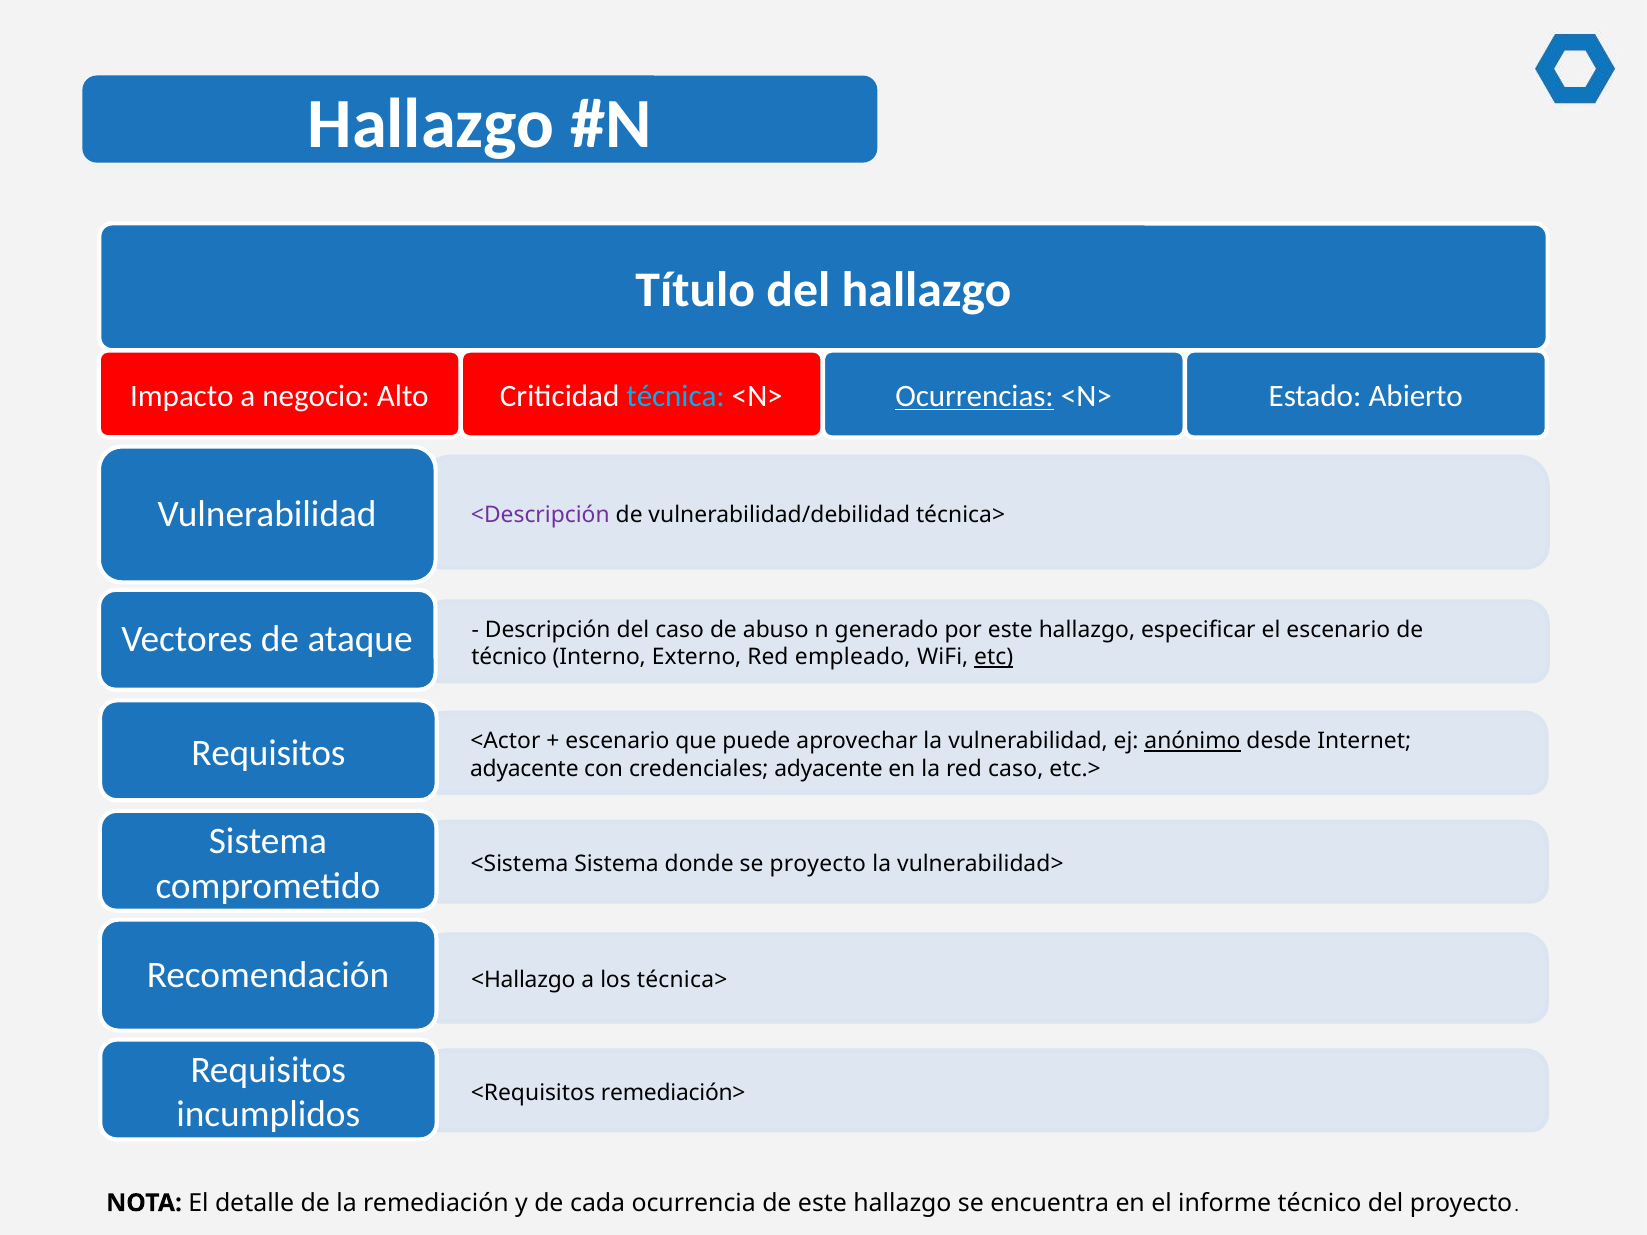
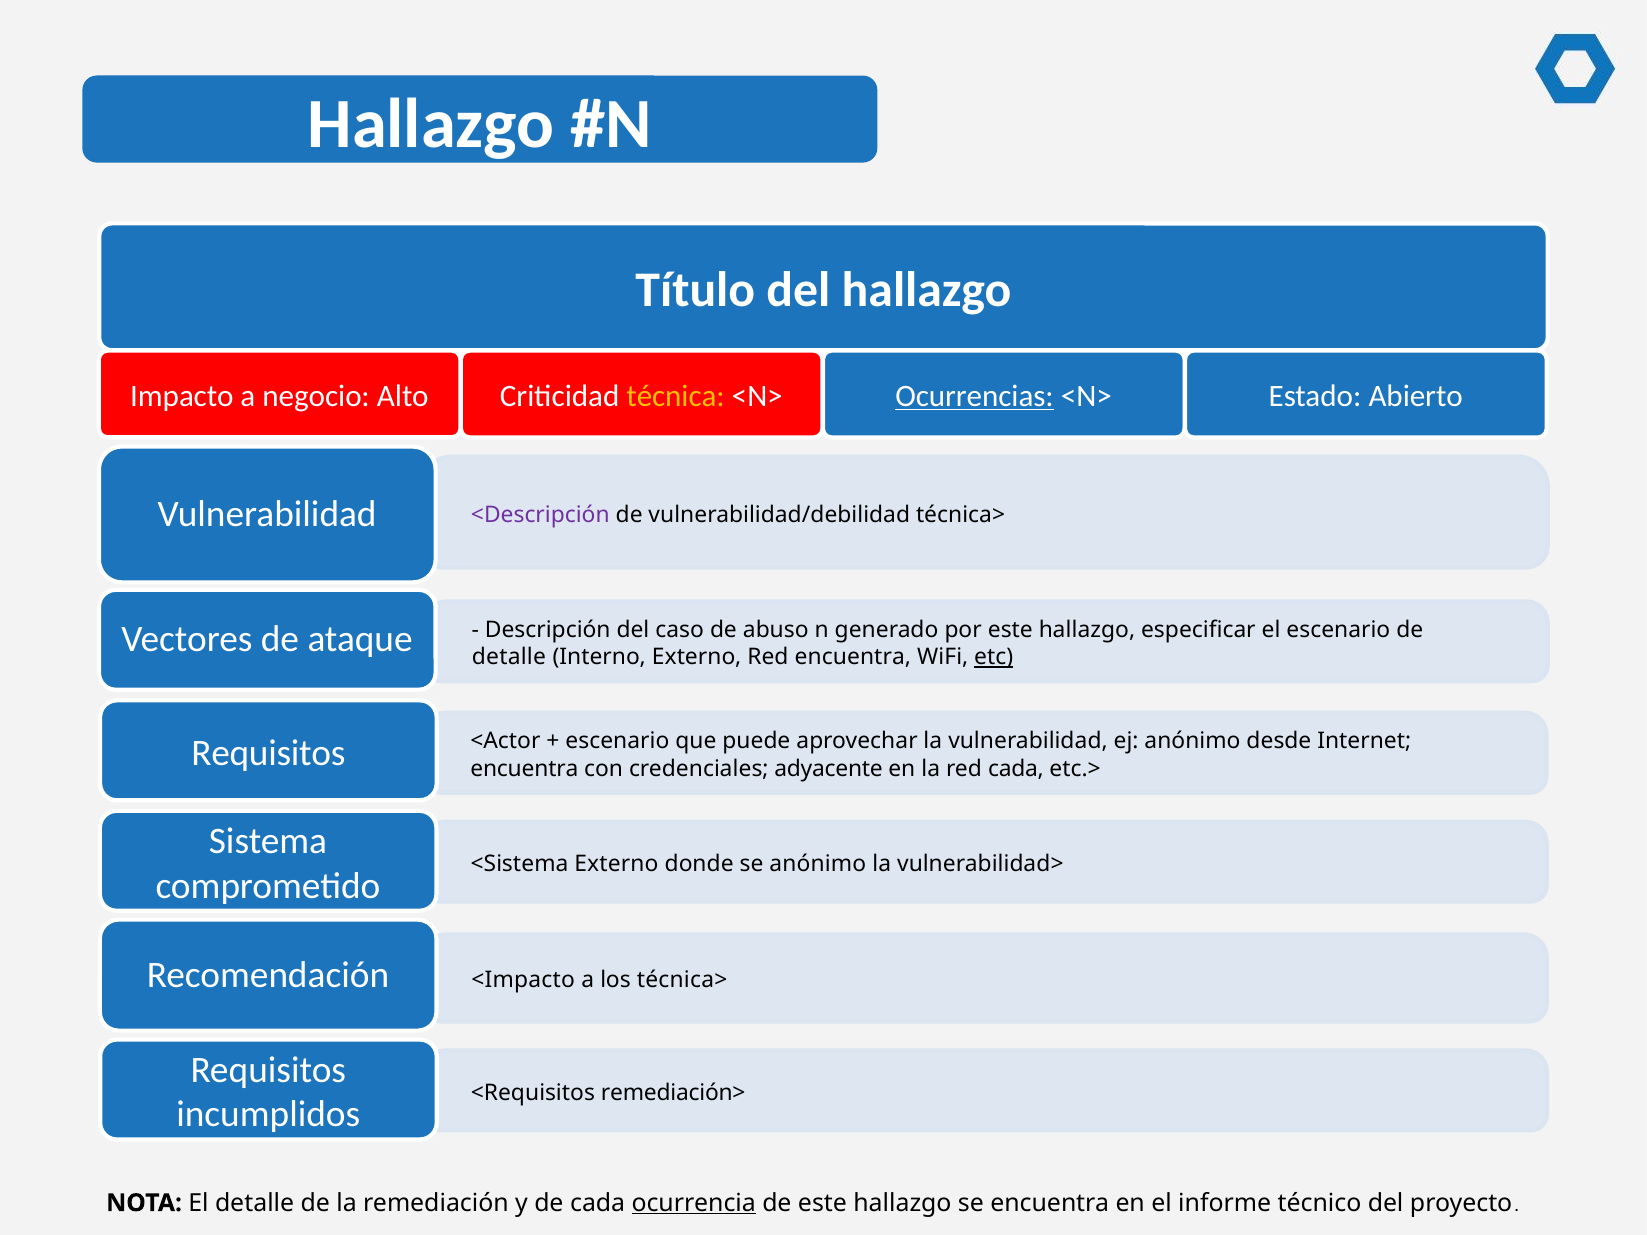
técnica colour: light blue -> yellow
técnico at (509, 657): técnico -> detalle
Red empleado: empleado -> encuentra
anónimo at (1193, 741) underline: present -> none
adyacente at (524, 769): adyacente -> encuentra
red caso: caso -> cada
<Sistema Sistema: Sistema -> Externo
se proyecto: proyecto -> anónimo
<Hallazgo: <Hallazgo -> <Impacto
ocurrencia underline: none -> present
